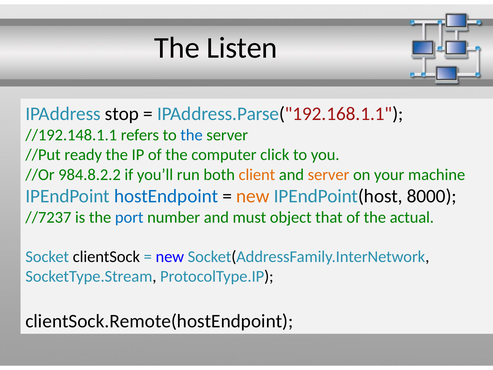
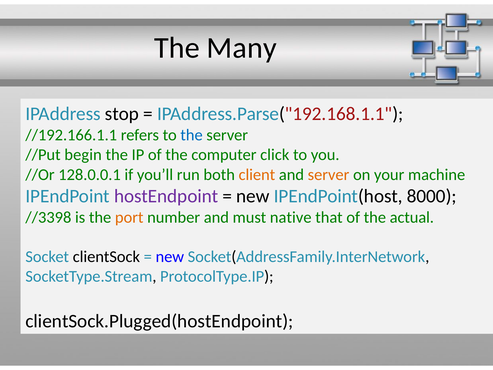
Listen: Listen -> Many
//192.148.1.1: //192.148.1.1 -> //192.166.1.1
ready: ready -> begin
984.8.2.2: 984.8.2.2 -> 128.0.0.1
hostEndpoint colour: blue -> purple
new at (253, 196) colour: orange -> black
//7237: //7237 -> //3398
port colour: blue -> orange
object: object -> native
clientSock.Remote(hostEndpoint: clientSock.Remote(hostEndpoint -> clientSock.Plugged(hostEndpoint
